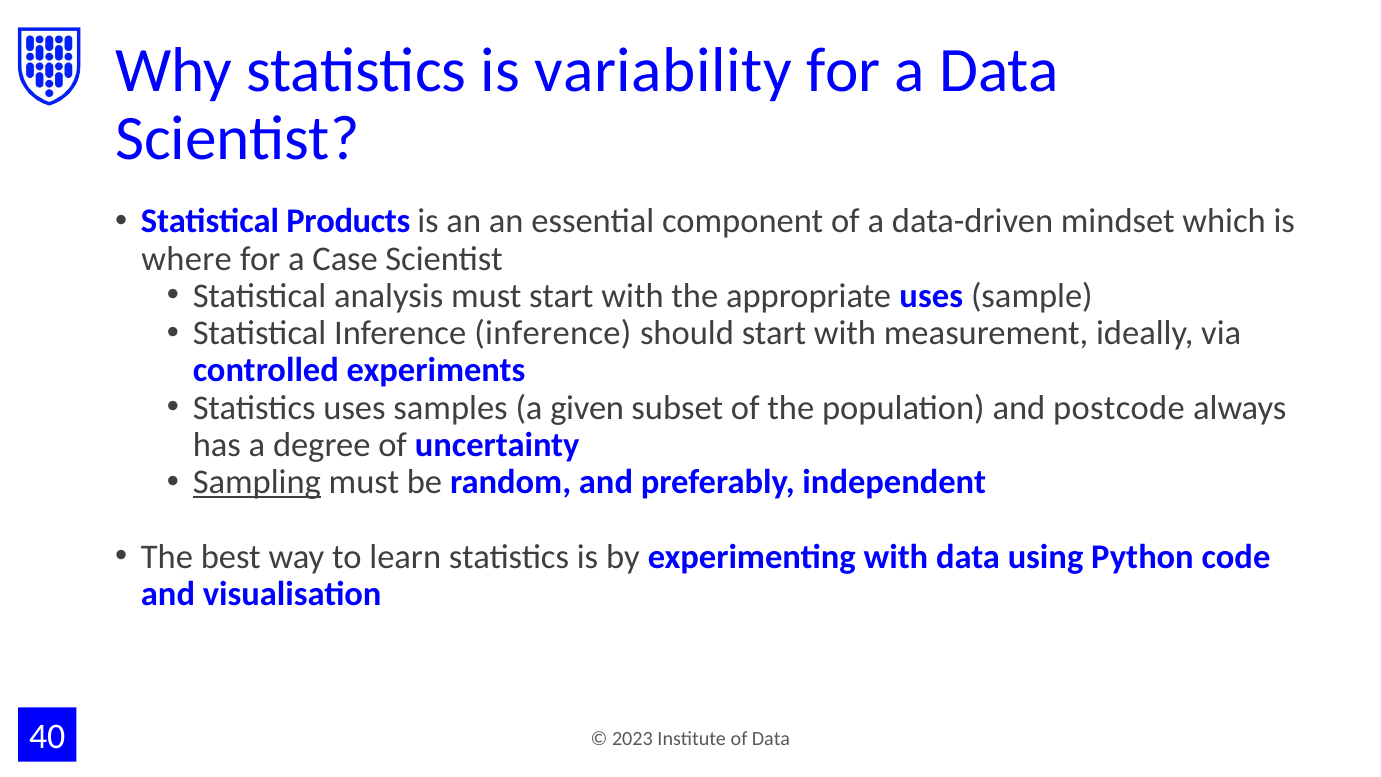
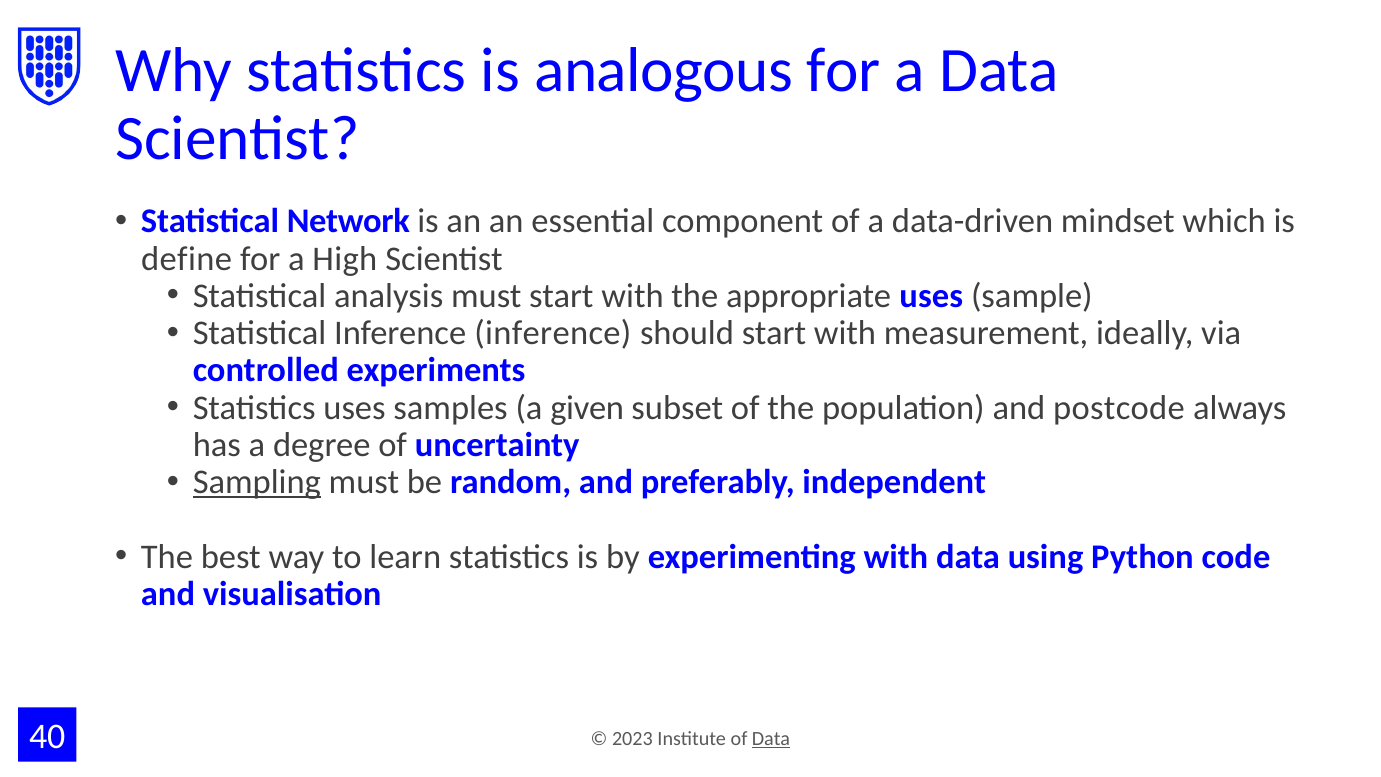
variability: variability -> analogous
Products: Products -> Network
where: where -> define
Case: Case -> High
Data at (771, 739) underline: none -> present
